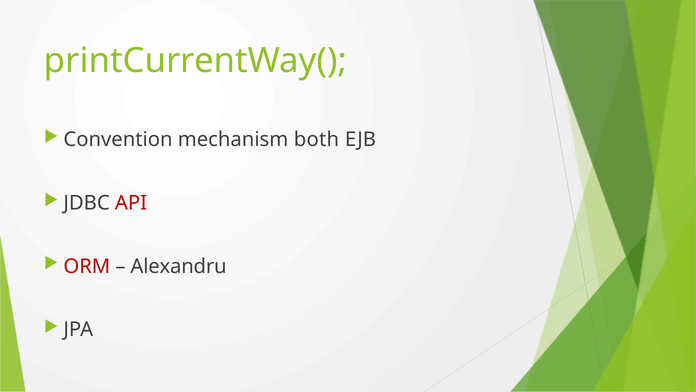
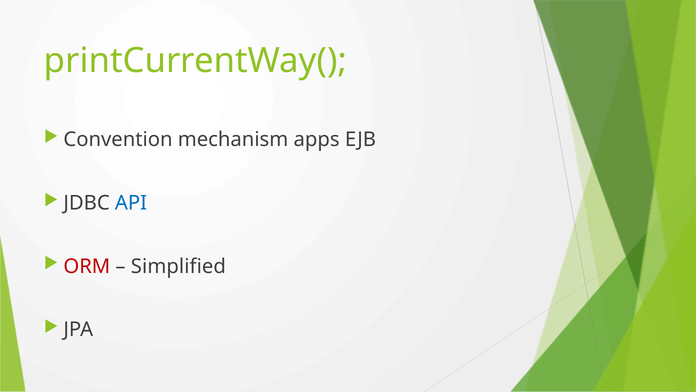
both: both -> apps
API colour: red -> blue
Alexandru: Alexandru -> Simplified
